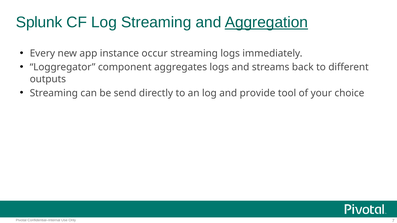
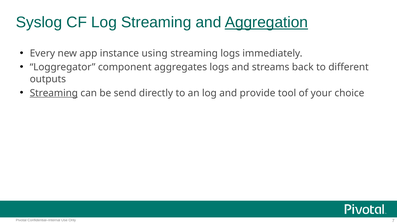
Splunk: Splunk -> Syslog
occur: occur -> using
Streaming at (54, 93) underline: none -> present
